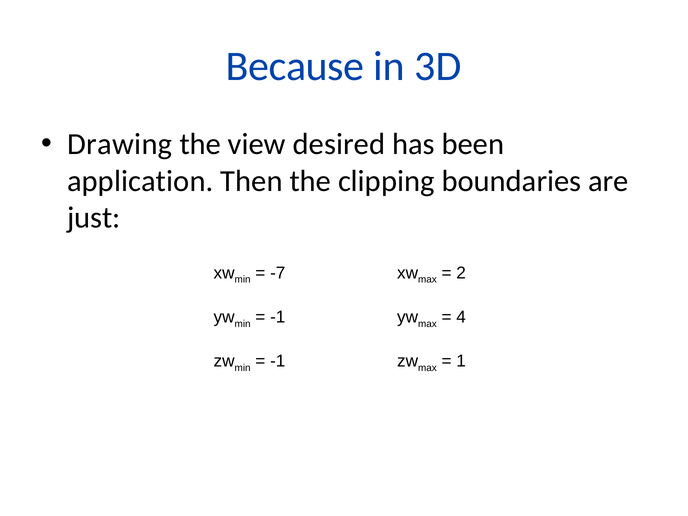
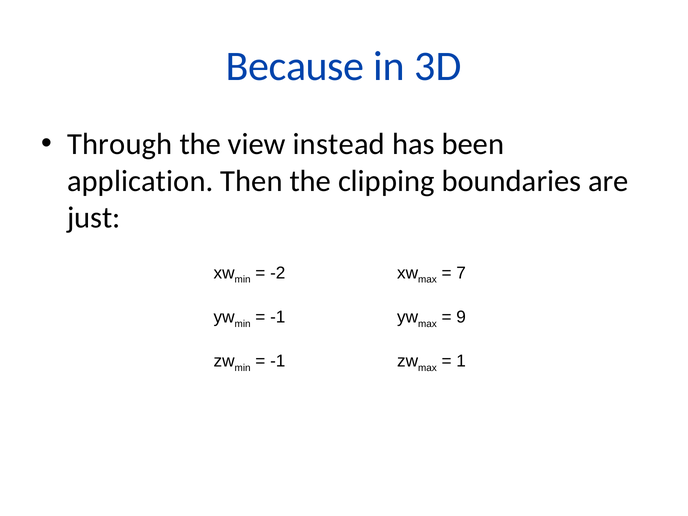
Drawing: Drawing -> Through
desired: desired -> instead
-7: -7 -> -2
2: 2 -> 7
4: 4 -> 9
